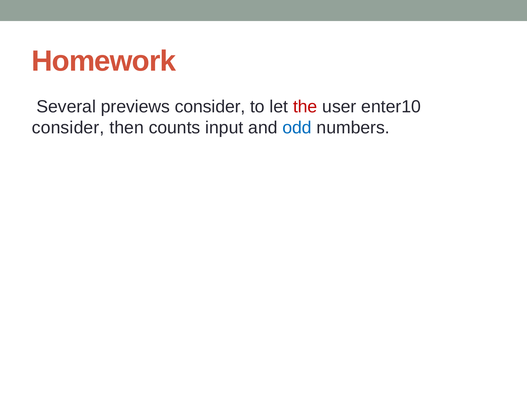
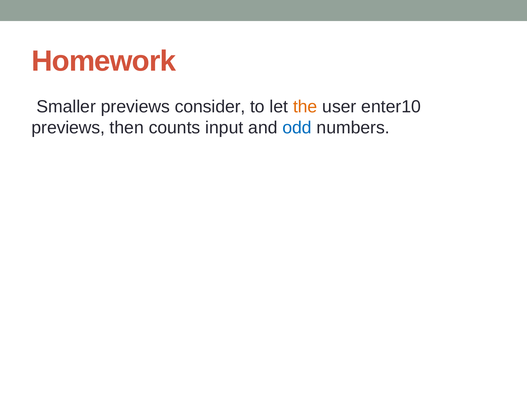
Several: Several -> Smaller
the colour: red -> orange
consider at (68, 128): consider -> previews
